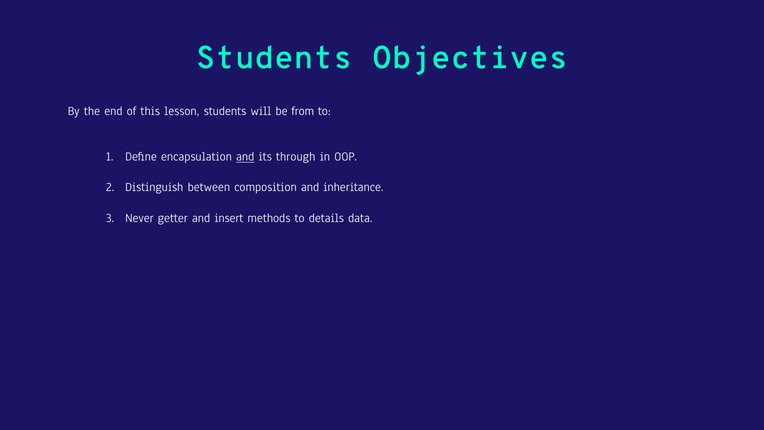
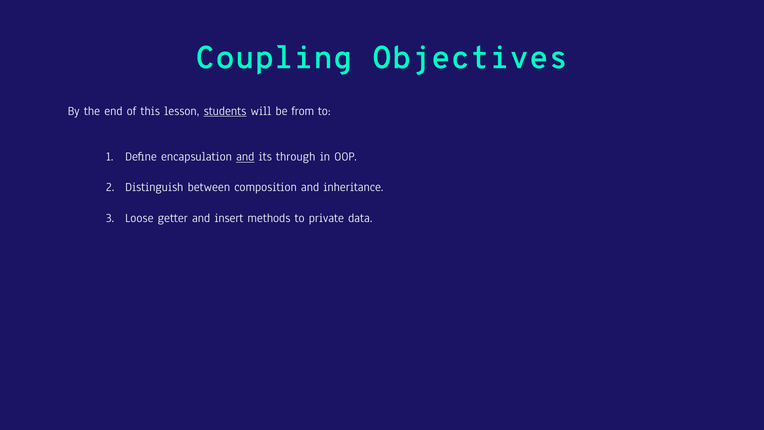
Students at (274, 58): Students -> Coupling
students at (225, 111) underline: none -> present
Never: Never -> Loose
details: details -> private
